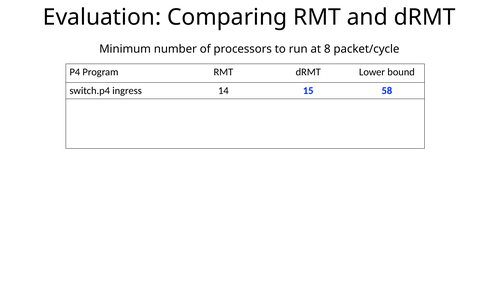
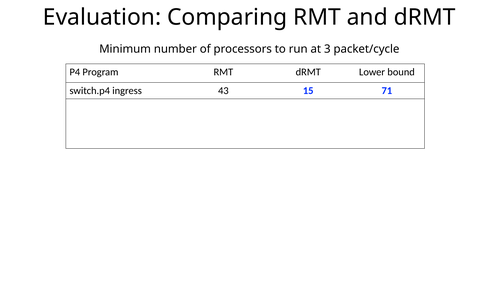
8: 8 -> 3
14: 14 -> 43
58: 58 -> 71
